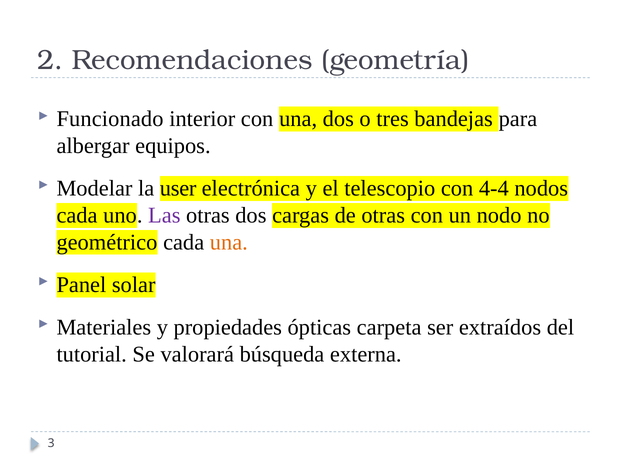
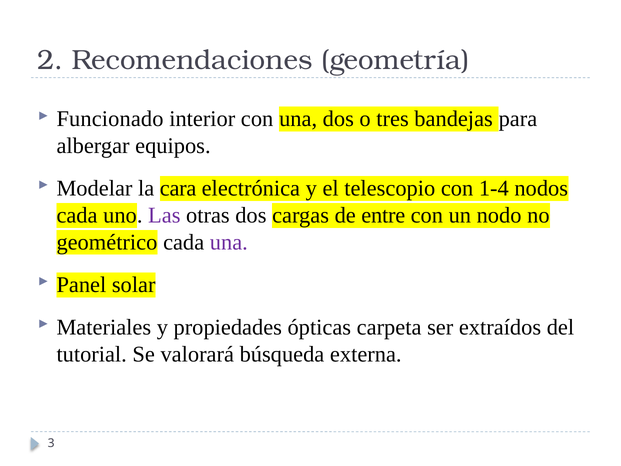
user: user -> cara
4-4: 4-4 -> 1-4
de otras: otras -> entre
una at (229, 242) colour: orange -> purple
